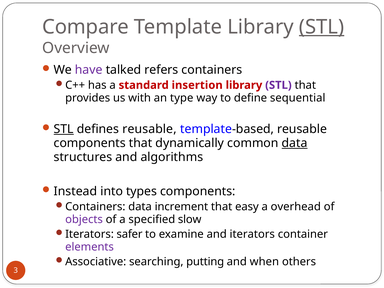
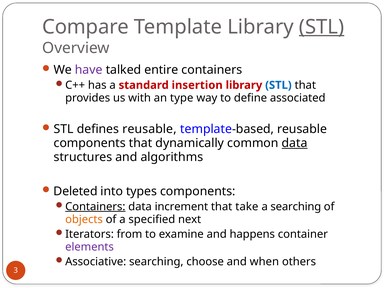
refers: refers -> entire
STL at (278, 85) colour: purple -> blue
sequential: sequential -> associated
STL at (64, 129) underline: present -> none
Instead: Instead -> Deleted
Containers at (95, 207) underline: none -> present
easy: easy -> take
a overhead: overhead -> searching
objects colour: purple -> orange
slow: slow -> next
safer: safer -> from
and iterators: iterators -> happens
putting: putting -> choose
